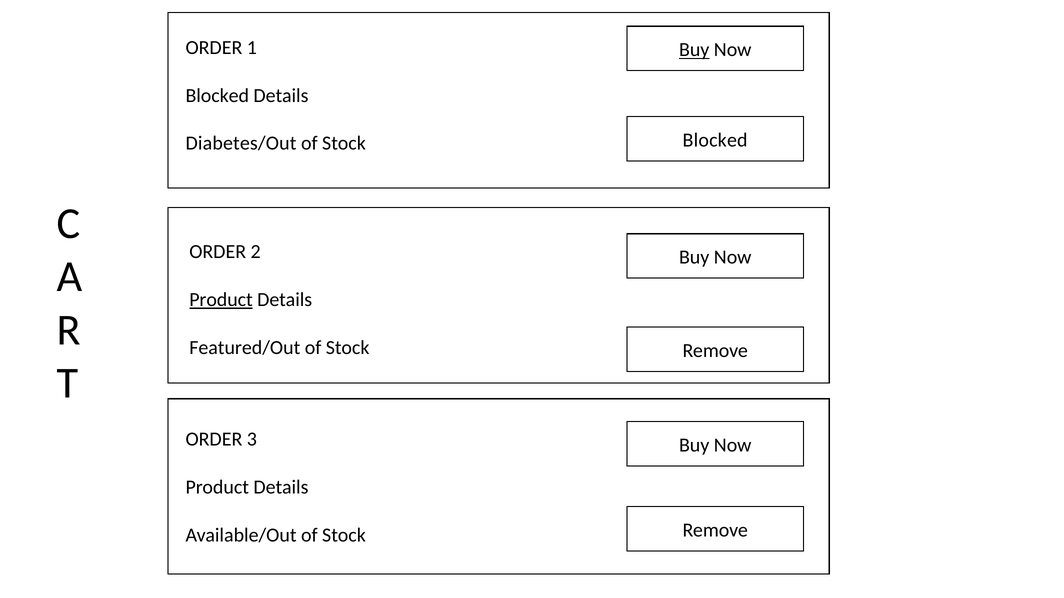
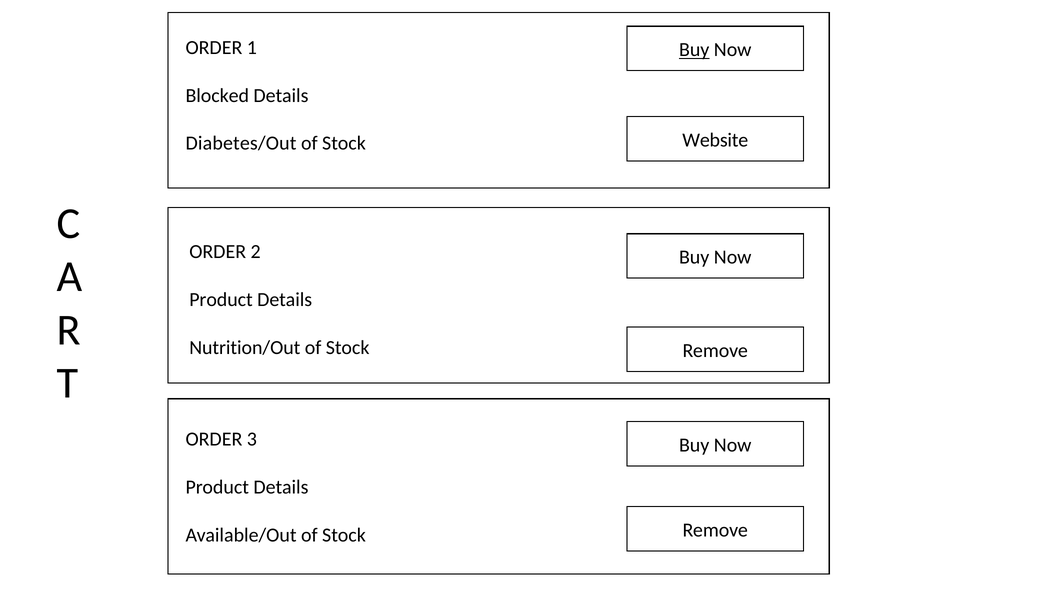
Blocked at (715, 140): Blocked -> Website
Product at (221, 300) underline: present -> none
Featured/Out: Featured/Out -> Nutrition/Out
